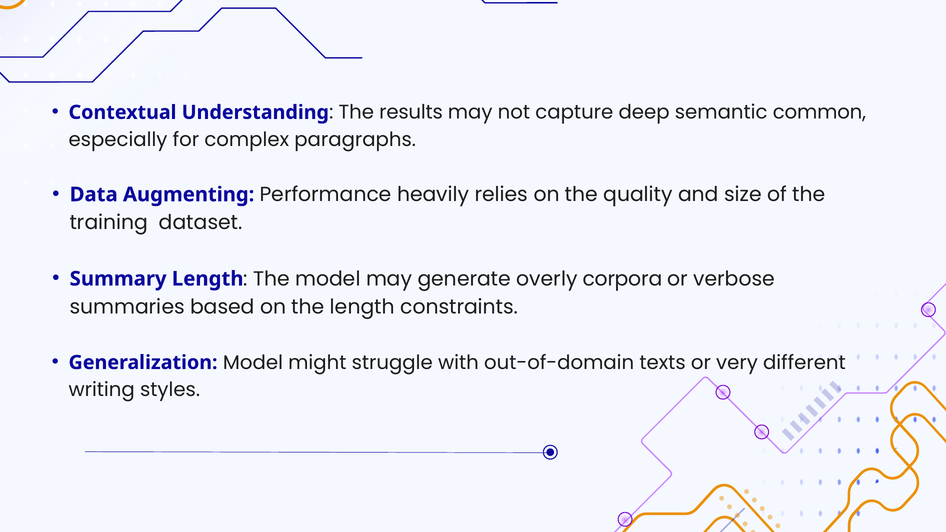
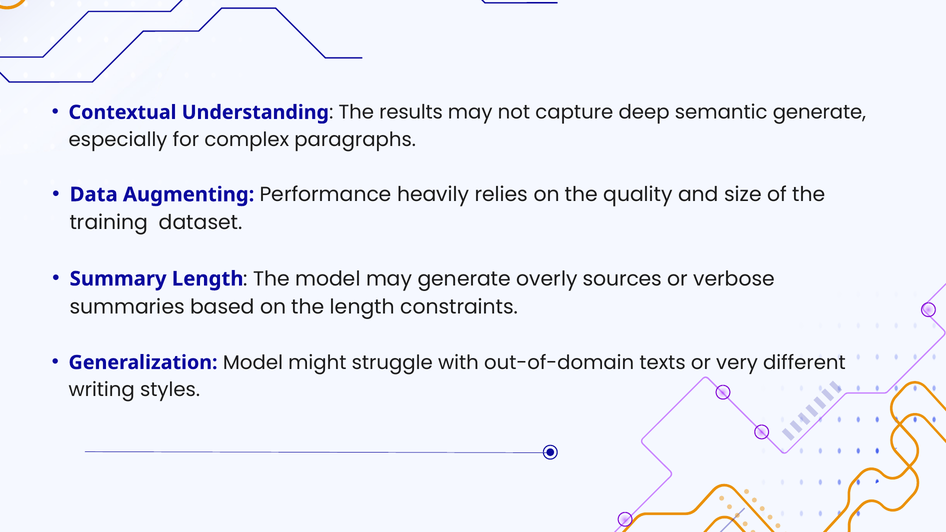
semantic common: common -> generate
corpora: corpora -> sources
